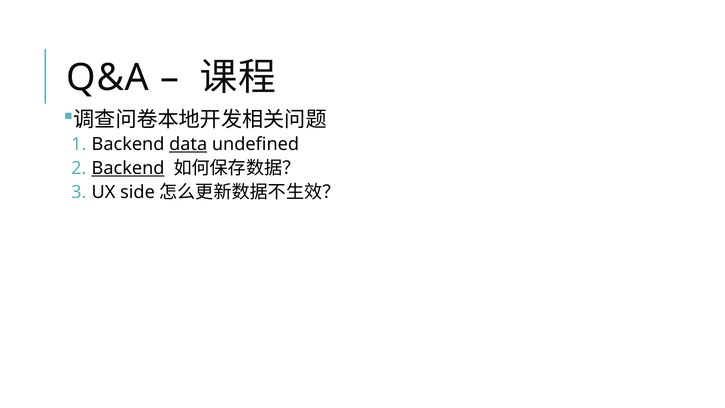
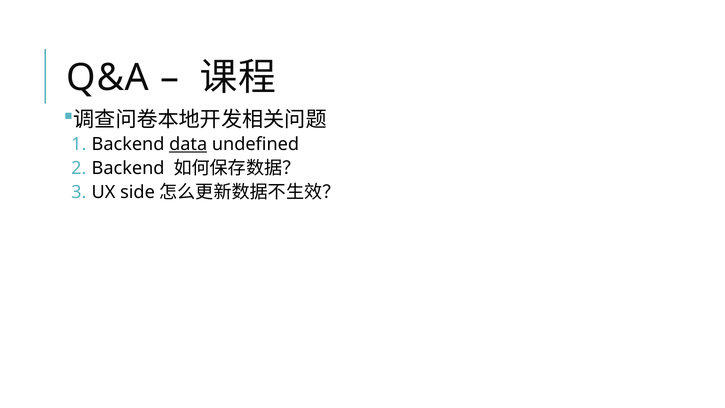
Backend at (128, 168) underline: present -> none
